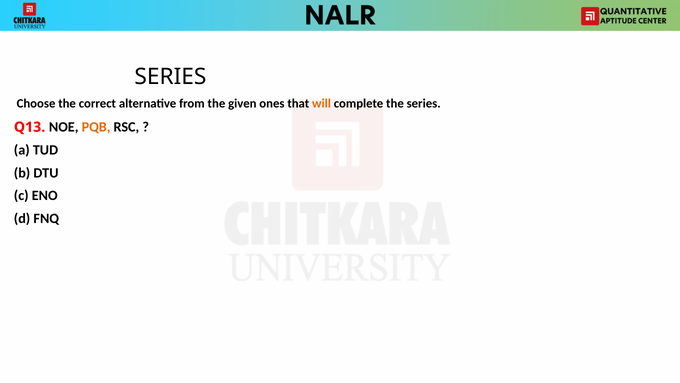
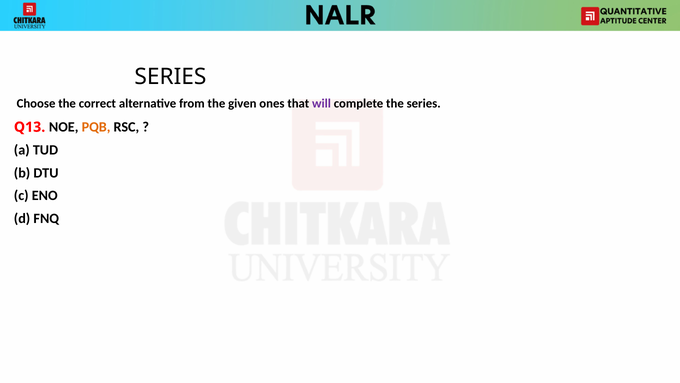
will colour: orange -> purple
